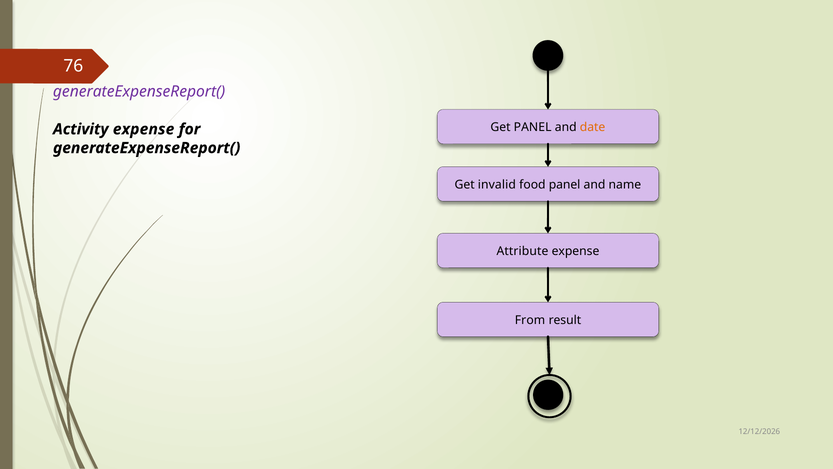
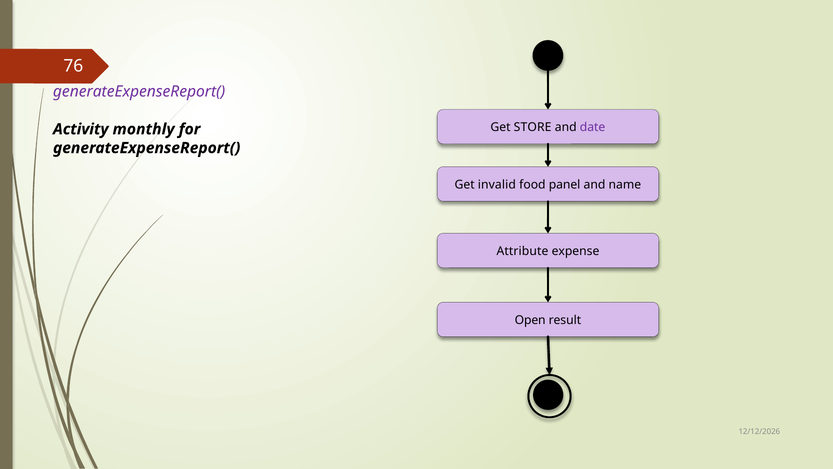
Get PANEL: PANEL -> STORE
date colour: orange -> purple
Activity expense: expense -> monthly
From: From -> Open
